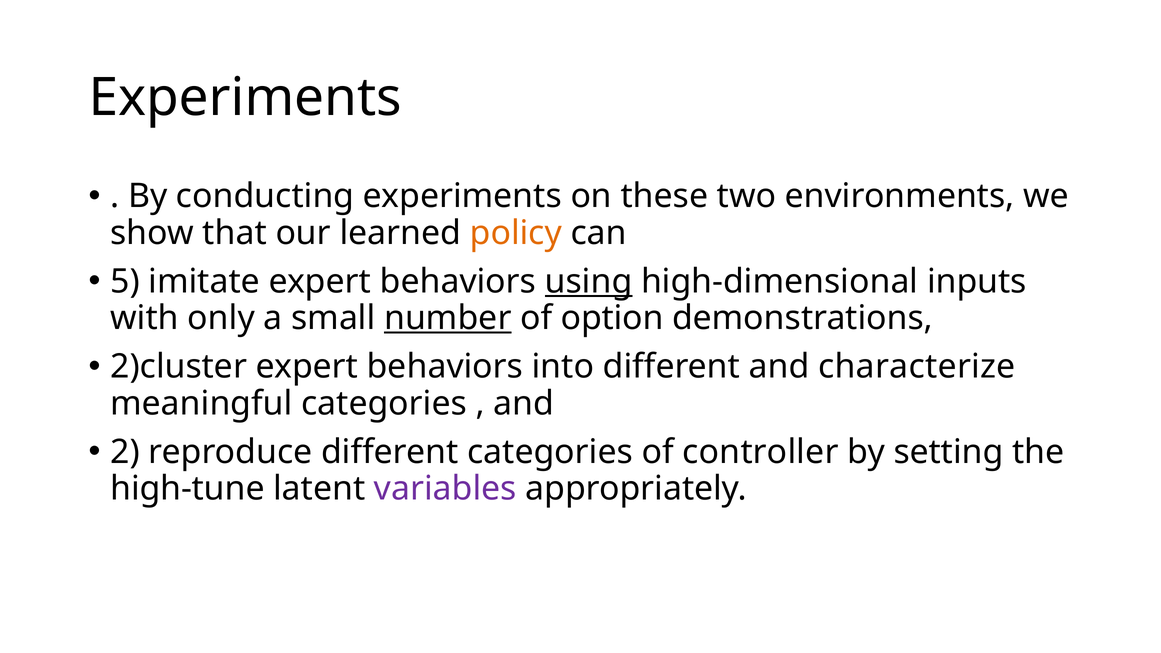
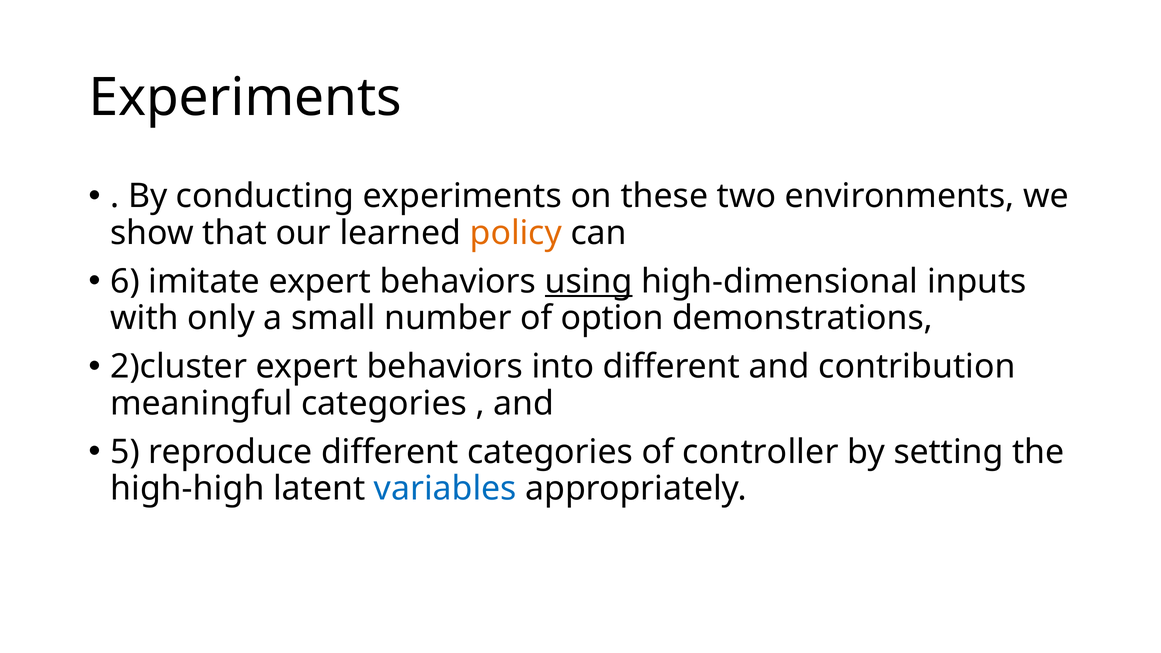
5: 5 -> 6
number underline: present -> none
characterize: characterize -> contribution
2: 2 -> 5
high-tune: high-tune -> high-high
variables colour: purple -> blue
